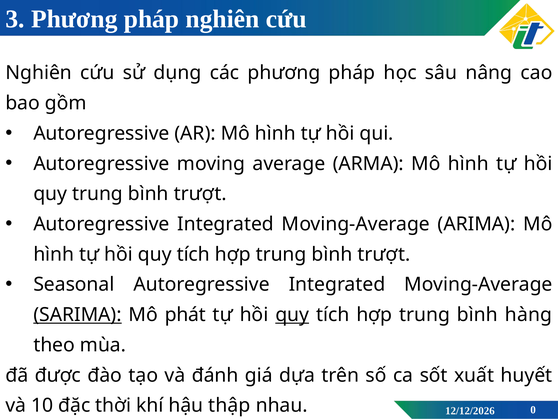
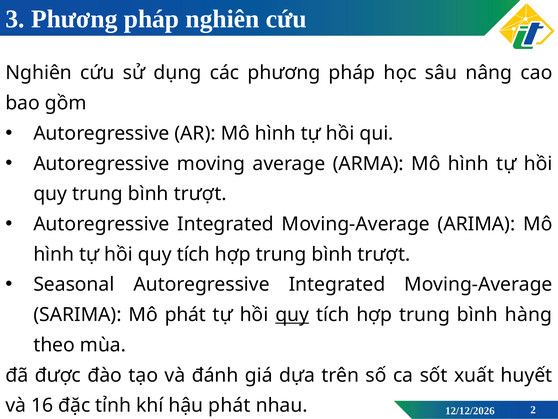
SARIMA underline: present -> none
10: 10 -> 16
thời: thời -> tỉnh
hậu thập: thập -> phát
0: 0 -> 2
